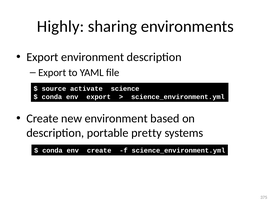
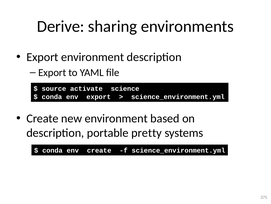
Highly: Highly -> Derive
